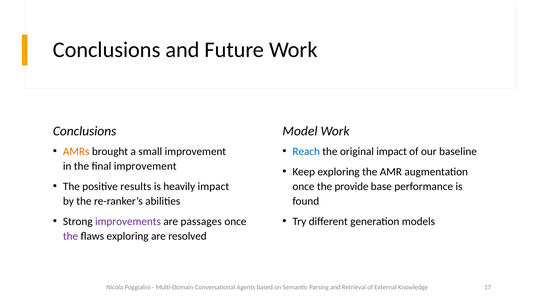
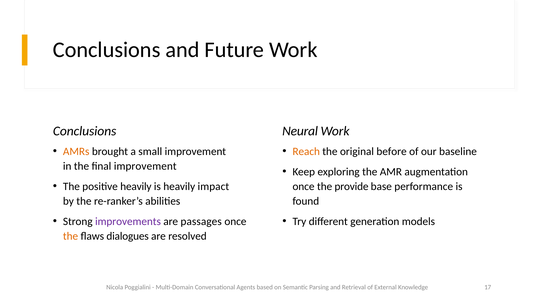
Model: Model -> Neural
Reach colour: blue -> orange
original impact: impact -> before
positive results: results -> heavily
the at (71, 236) colour: purple -> orange
flaws exploring: exploring -> dialogues
